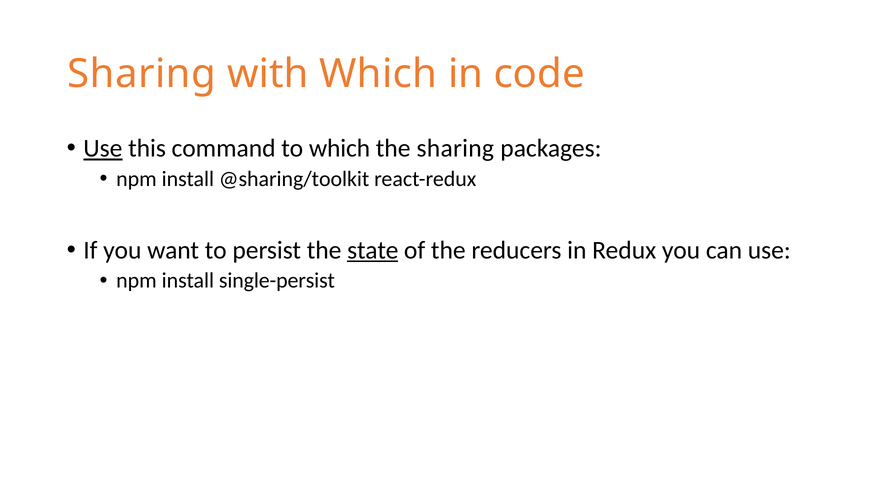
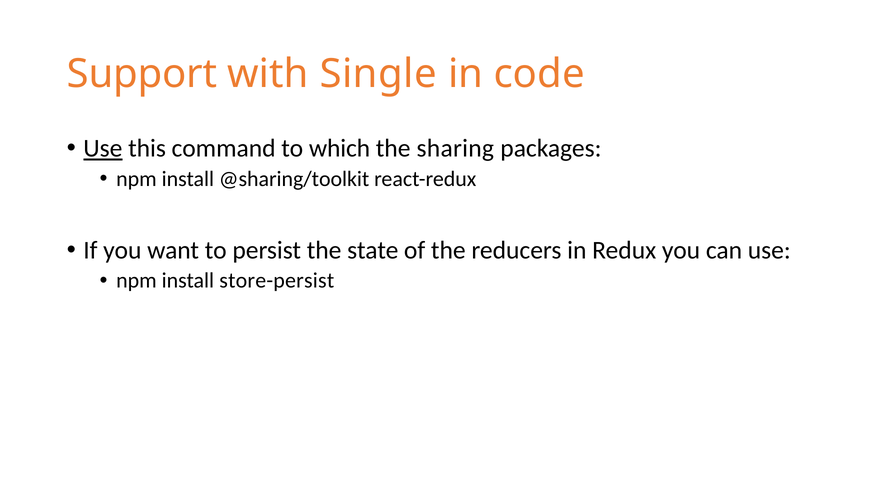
Sharing at (142, 74): Sharing -> Support
with Which: Which -> Single
state underline: present -> none
single-persist: single-persist -> store-persist
